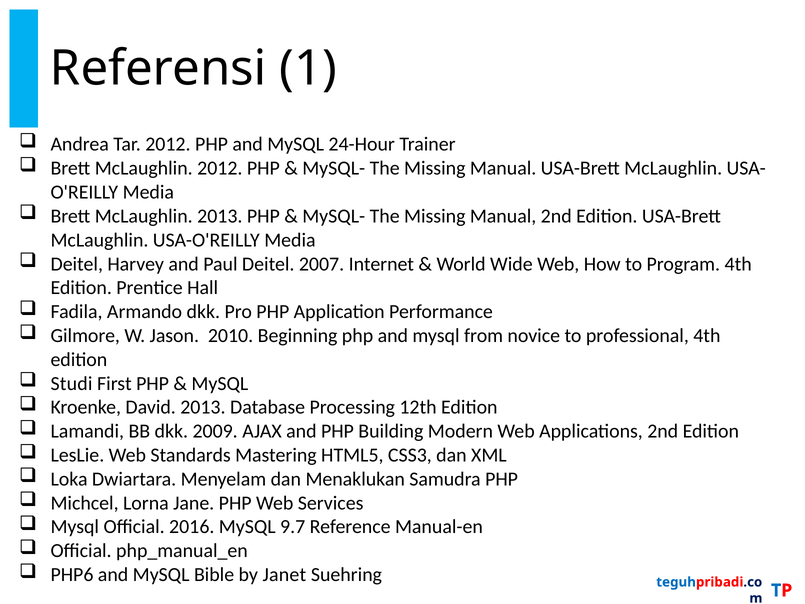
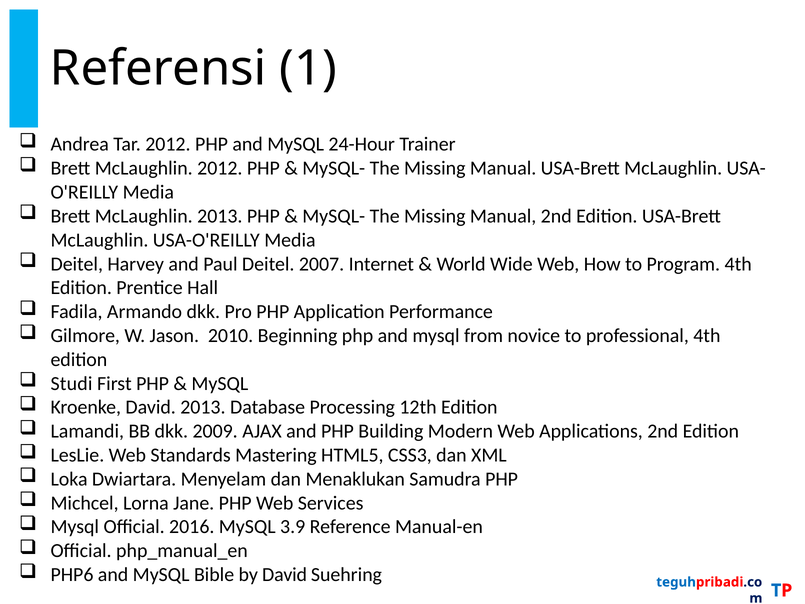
9.7: 9.7 -> 3.9
by Janet: Janet -> David
